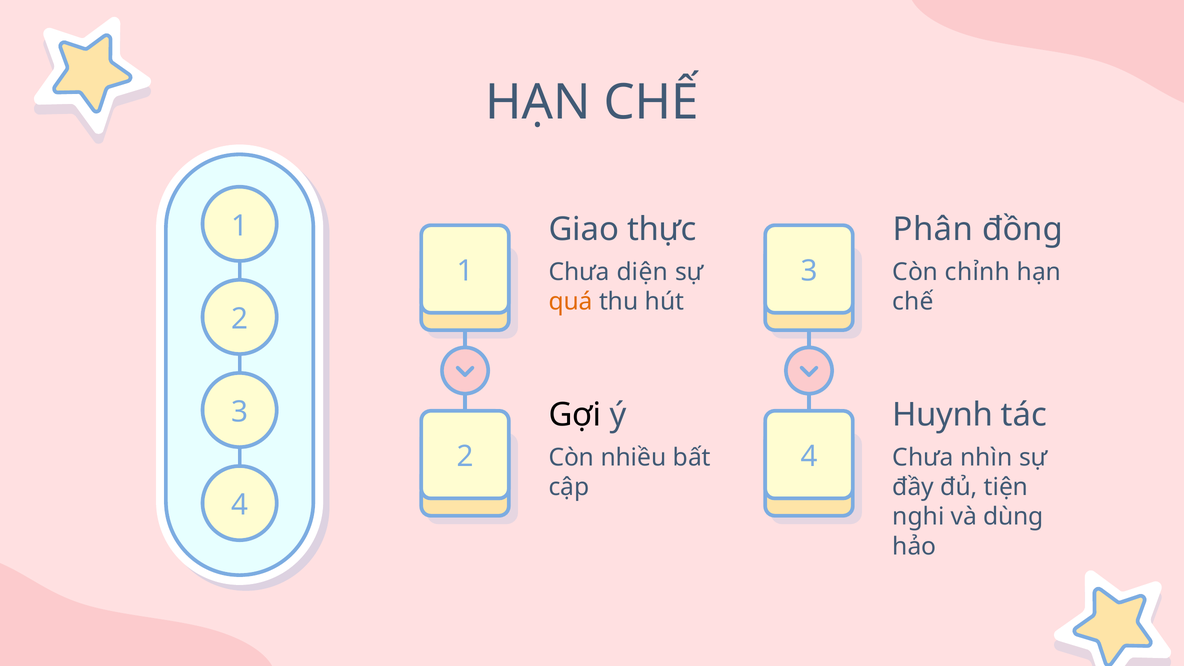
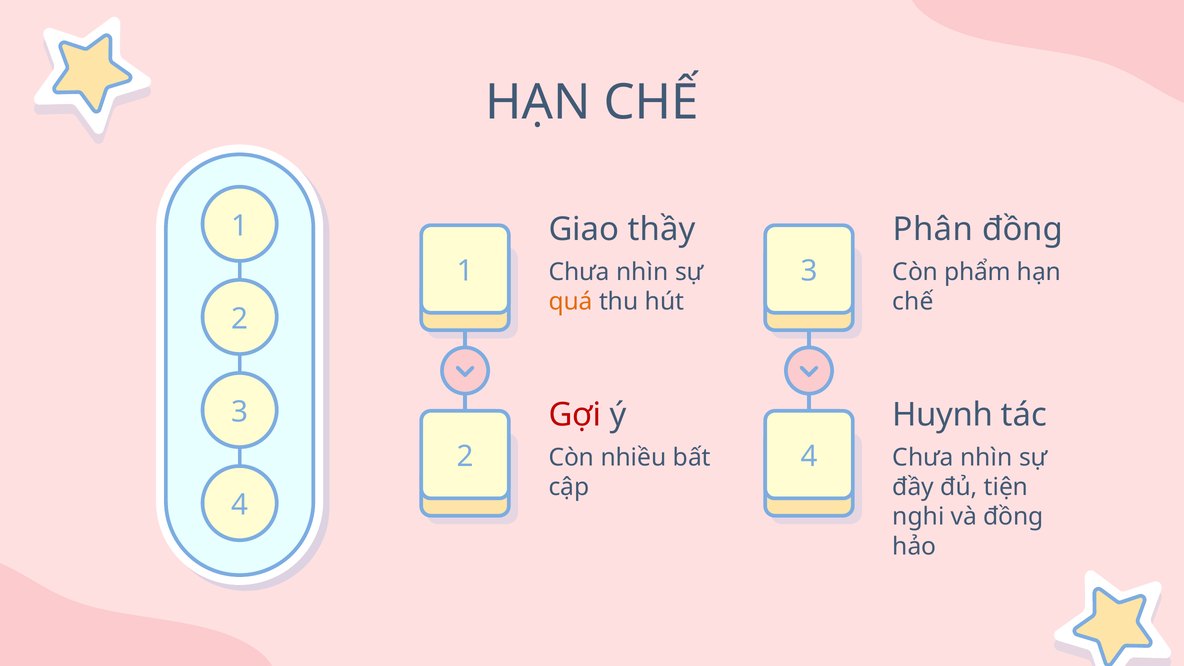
thực: thực -> thầy
diện at (642, 272): diện -> nhìn
chỉnh: chỉnh -> phẩm
Gợi colour: black -> red
và dùng: dùng -> đồng
